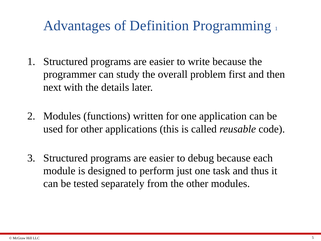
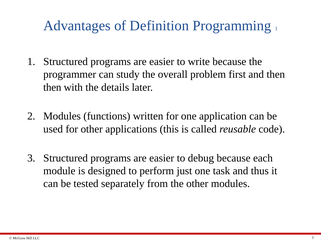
next at (52, 87): next -> then
